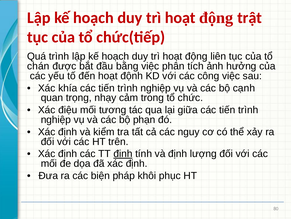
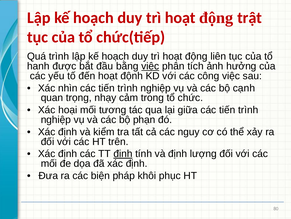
chán: chán -> hanh
việc at (150, 66) underline: none -> present
khía: khía -> nhìn
điệu: điệu -> hoại
